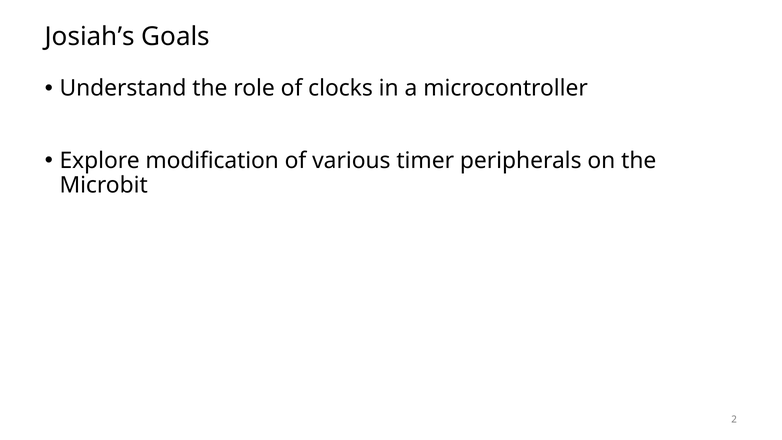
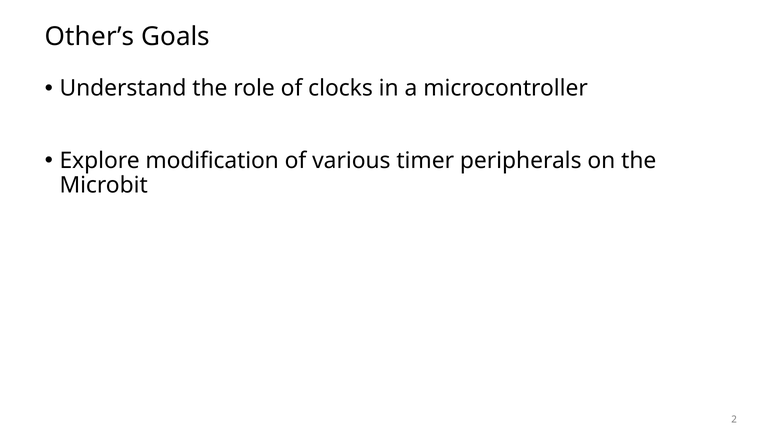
Josiah’s: Josiah’s -> Other’s
